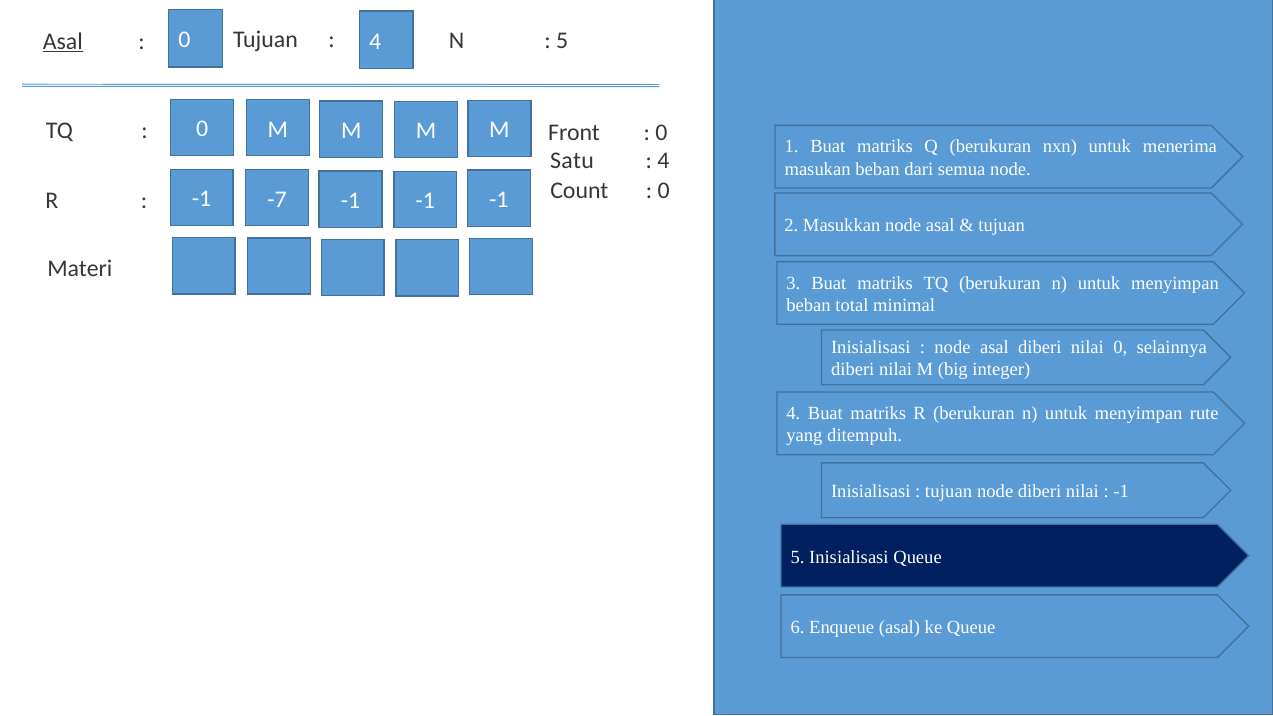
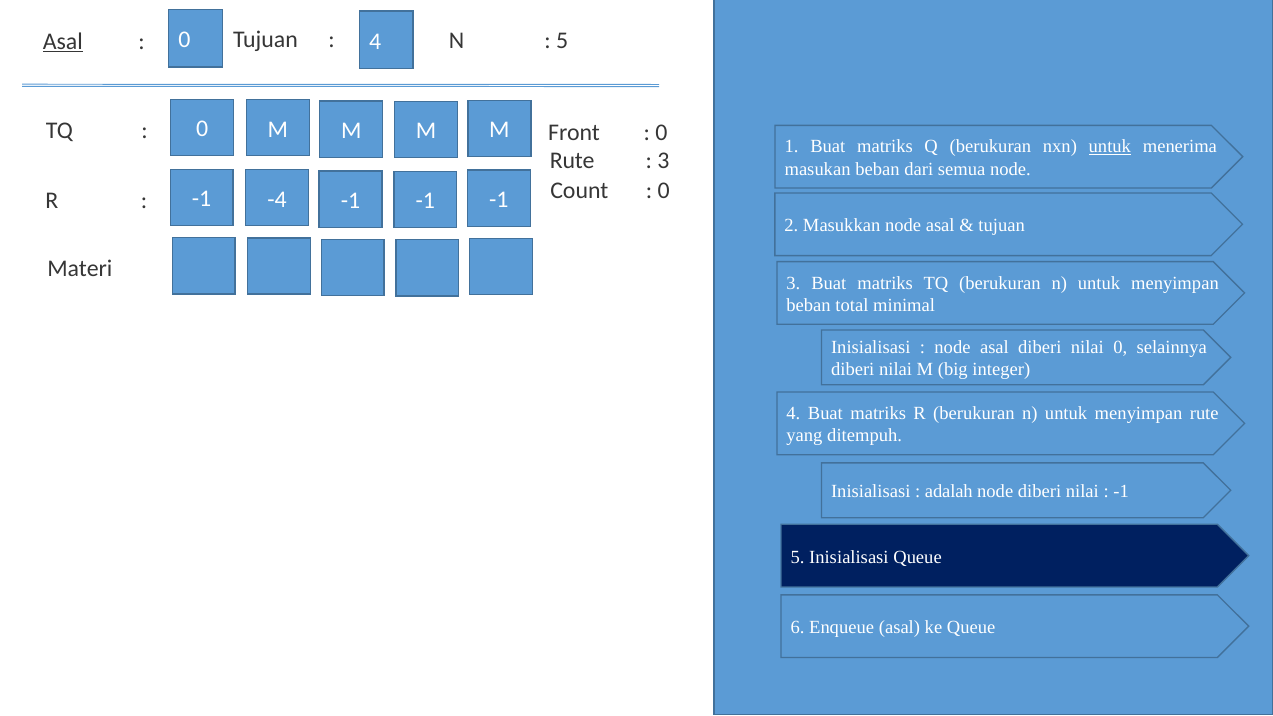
untuk at (1110, 147) underline: none -> present
Satu at (572, 161): Satu -> Rute
4 at (663, 161): 4 -> 3
-7: -7 -> -4
tujuan at (949, 492): tujuan -> adalah
